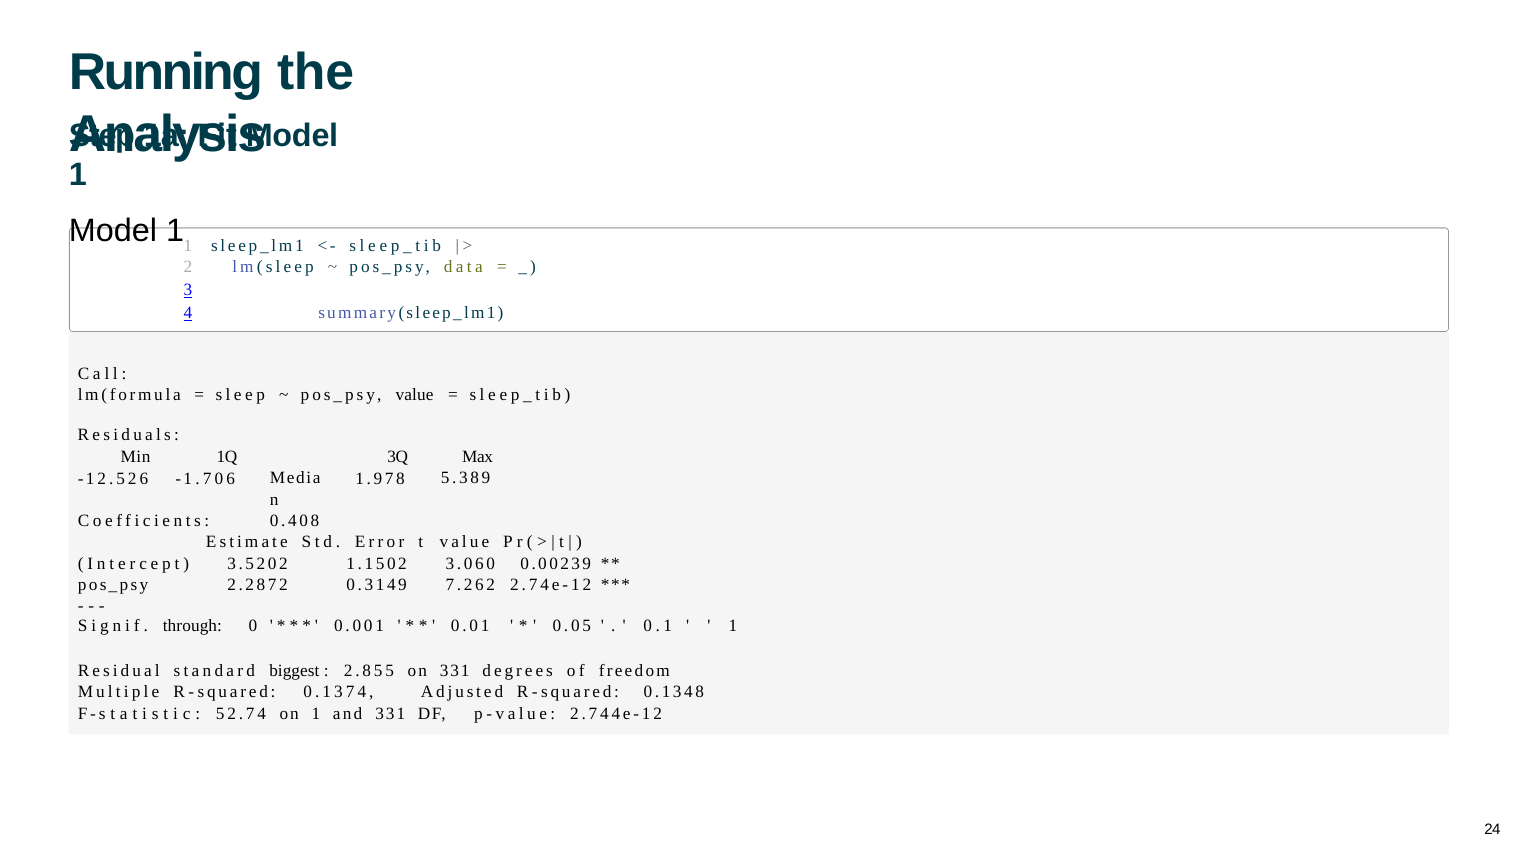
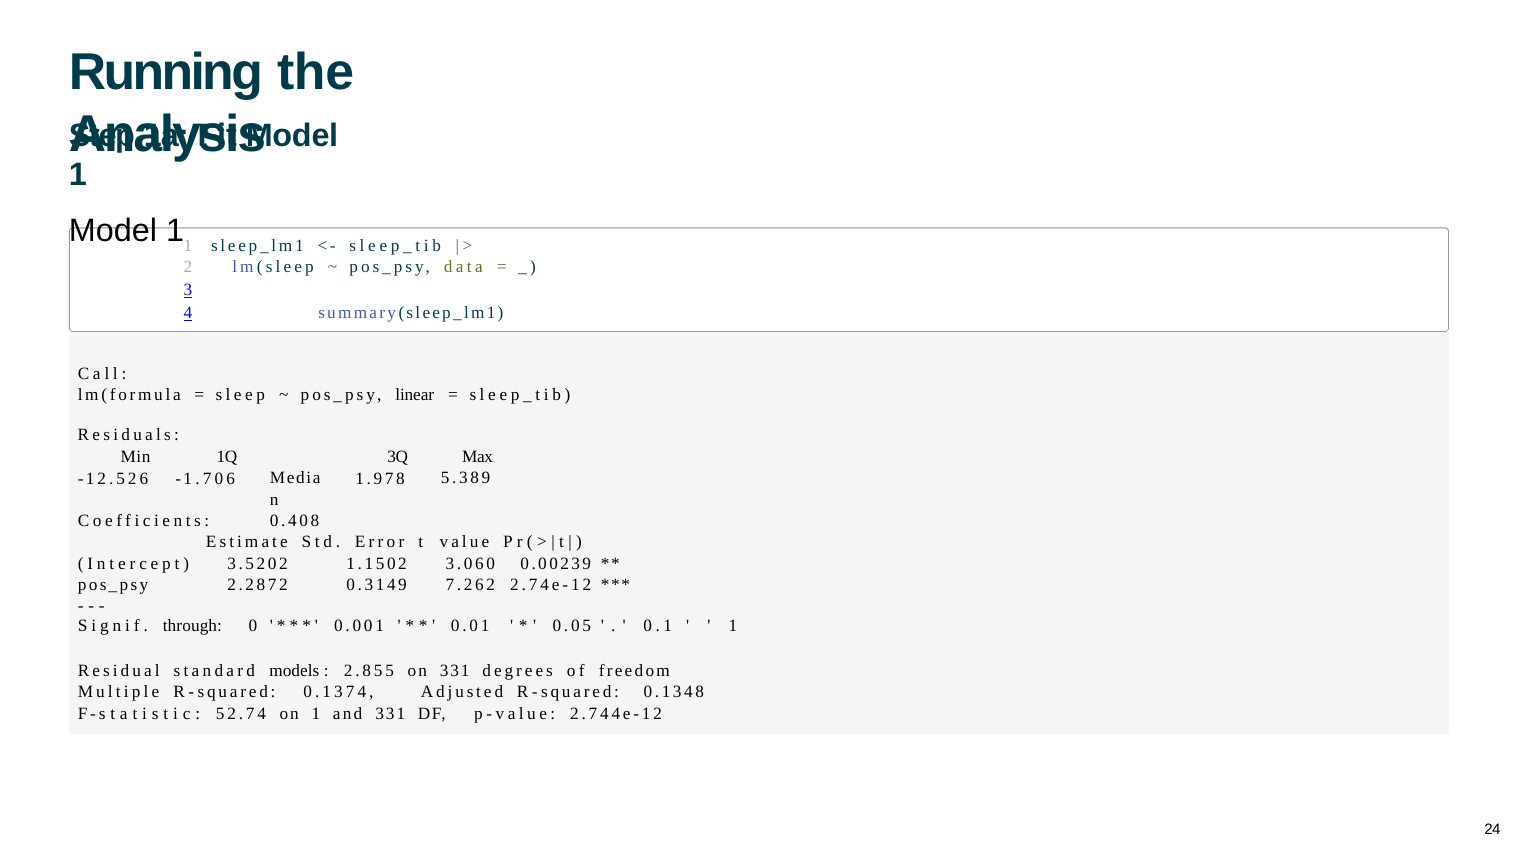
pos_psy value: value -> linear
biggest: biggest -> models
